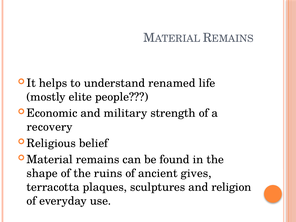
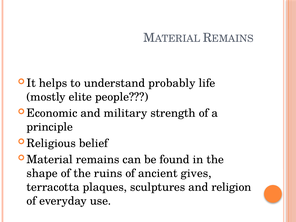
renamed: renamed -> probably
recovery: recovery -> principle
